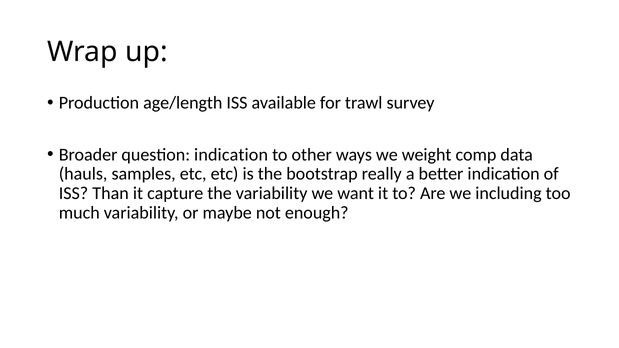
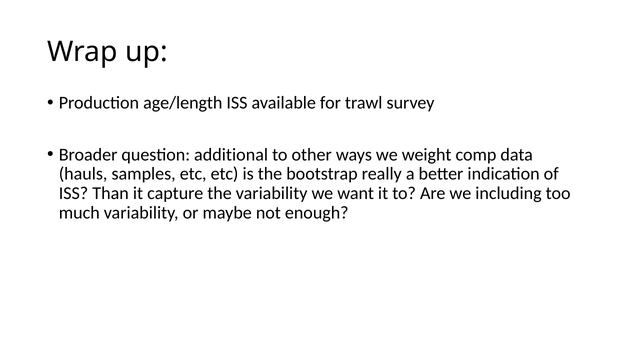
question indication: indication -> additional
